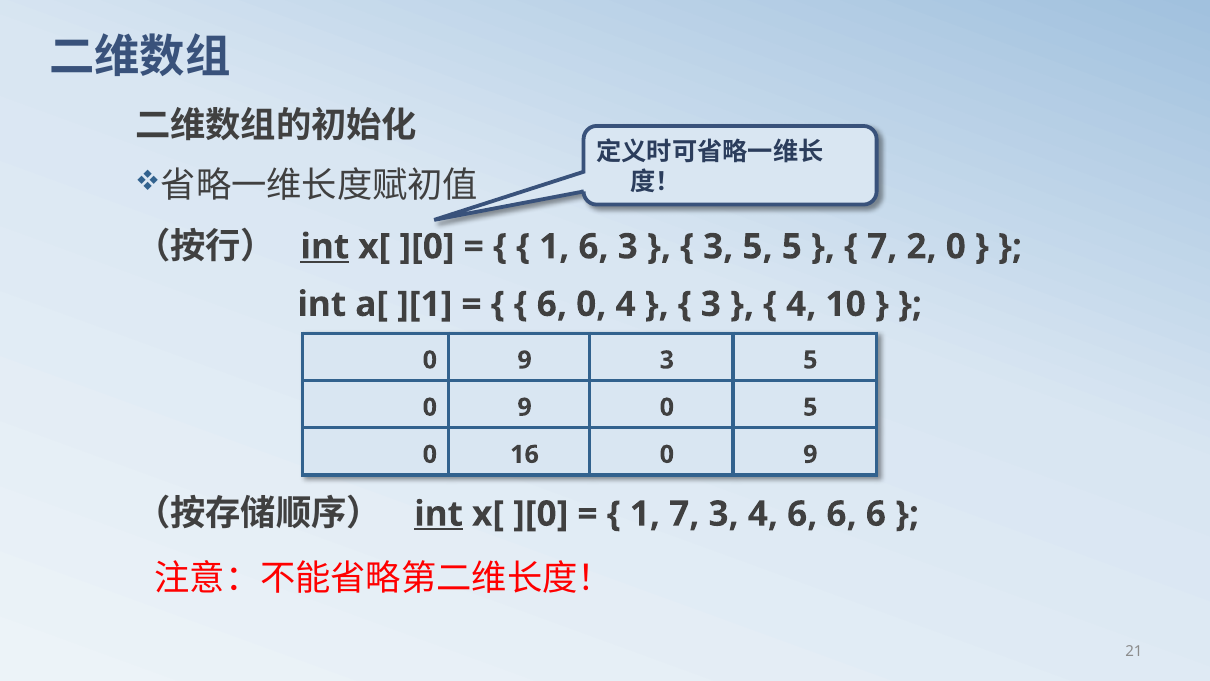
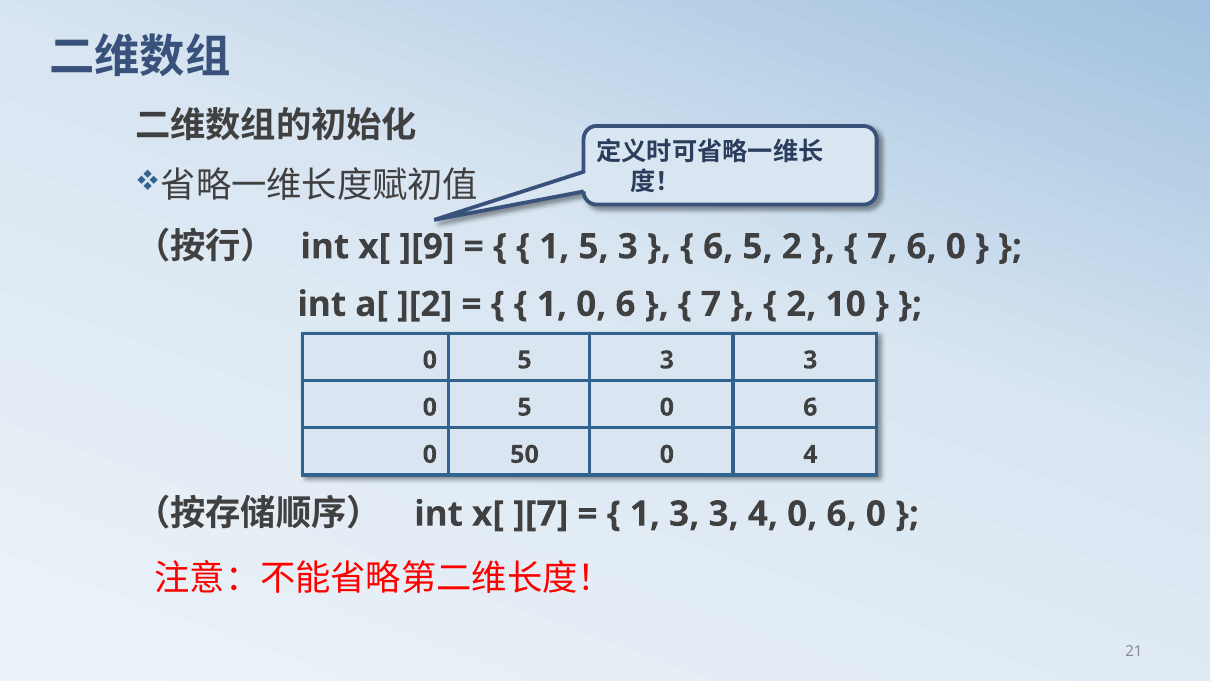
int at (325, 247) underline: present -> none
][0 at (427, 247): ][0 -> ][9
1 6: 6 -> 5
3 at (718, 247): 3 -> 6
5 5: 5 -> 2
7 2: 2 -> 6
][1: ][1 -> ][2
6 at (552, 304): 6 -> 1
4 at (626, 304): 4 -> 6
3 at (711, 304): 3 -> 7
4 at (801, 304): 4 -> 2
9 at (525, 360): 9 -> 5
5 at (810, 360): 5 -> 3
9 at (525, 407): 9 -> 5
5 at (810, 407): 5 -> 6
16: 16 -> 50
9 at (810, 454): 9 -> 4
int at (439, 514) underline: present -> none
][0 at (541, 514): ][0 -> ][7
1 7: 7 -> 3
4 6: 6 -> 0
6 at (876, 514): 6 -> 0
